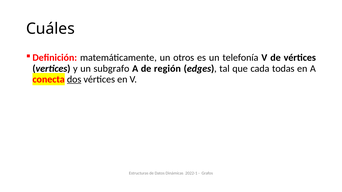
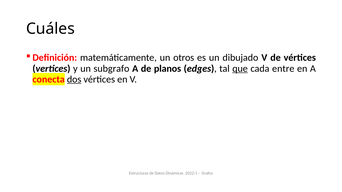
telefonía: telefonía -> dibujado
región: región -> planos
que underline: none -> present
todas: todas -> entre
